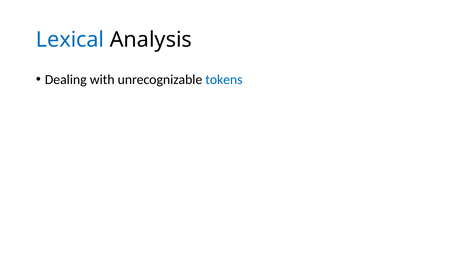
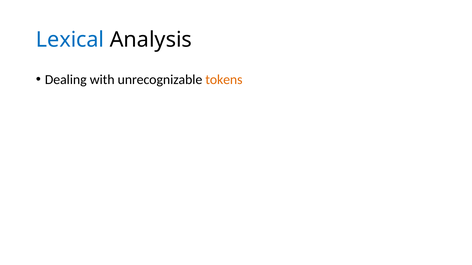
tokens colour: blue -> orange
